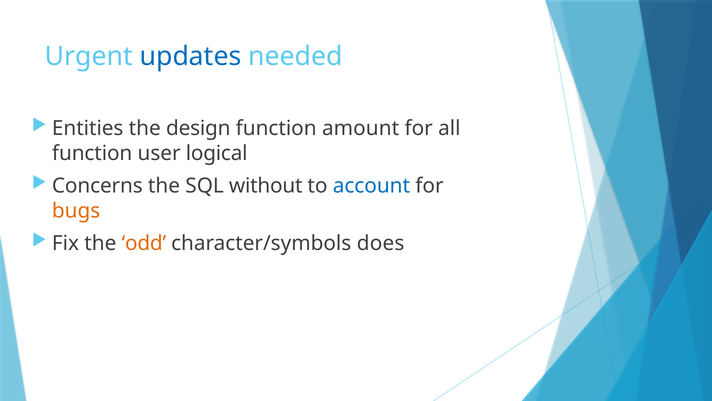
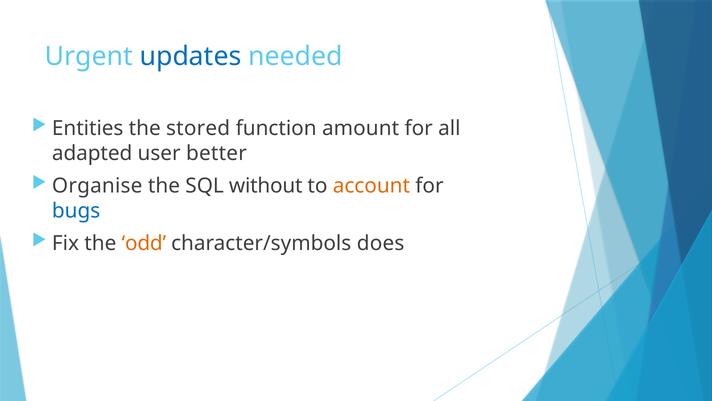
design: design -> stored
function at (92, 153): function -> adapted
logical: logical -> better
Concerns: Concerns -> Organise
account colour: blue -> orange
bugs colour: orange -> blue
